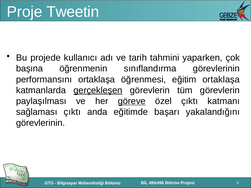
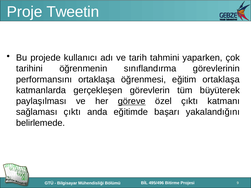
başına: başına -> tarihini
gerçekleşen underline: present -> none
tüm görevlerin: görevlerin -> büyüterek
görevlerinin at (41, 123): görevlerinin -> belirlemede
